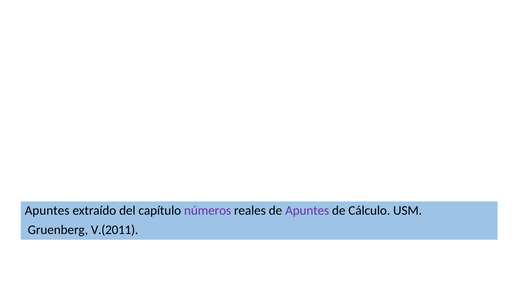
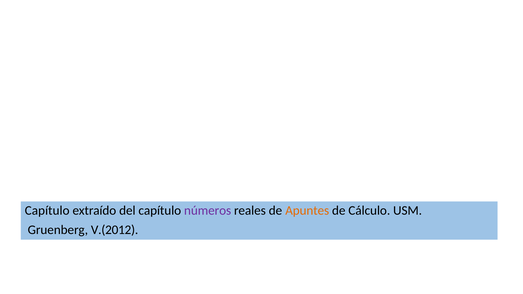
Apuntes at (47, 211): Apuntes -> Capítulo
Apuntes at (307, 211) colour: purple -> orange
V.(2011: V.(2011 -> V.(2012
